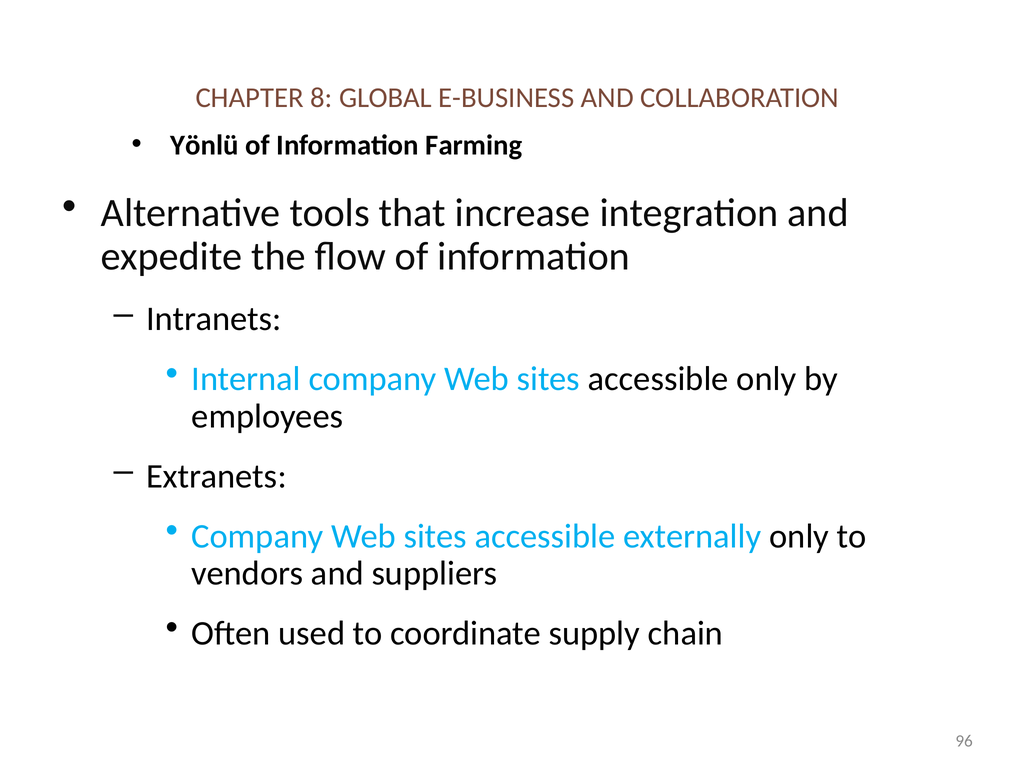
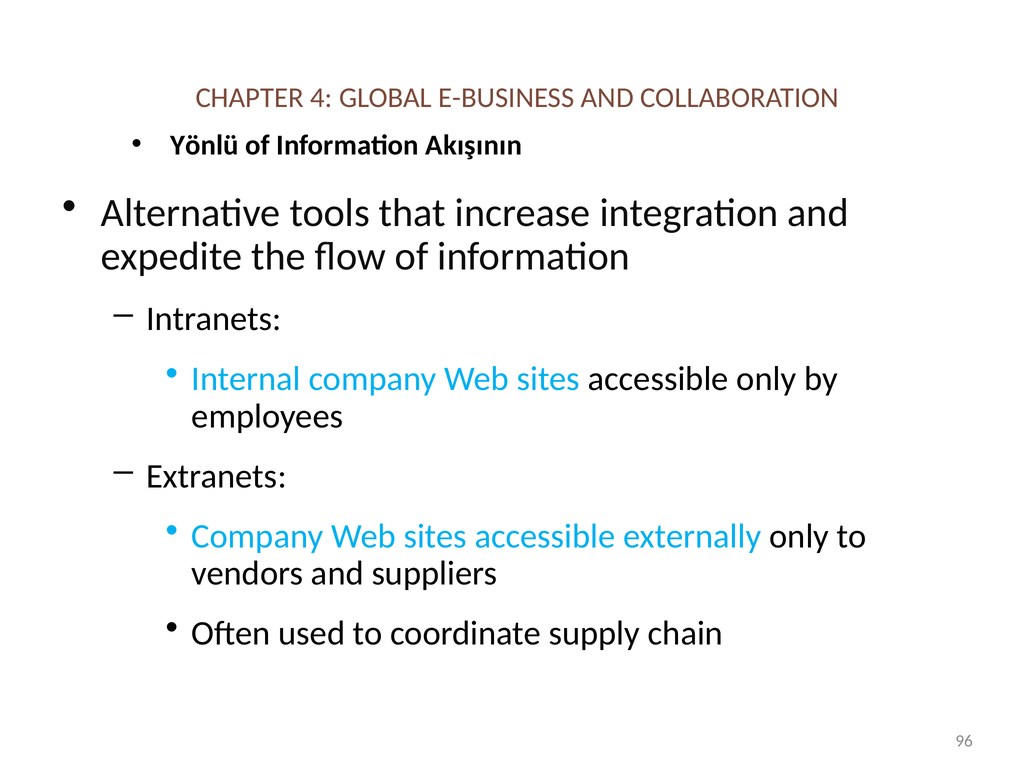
8: 8 -> 4
Farming: Farming -> Akışının
